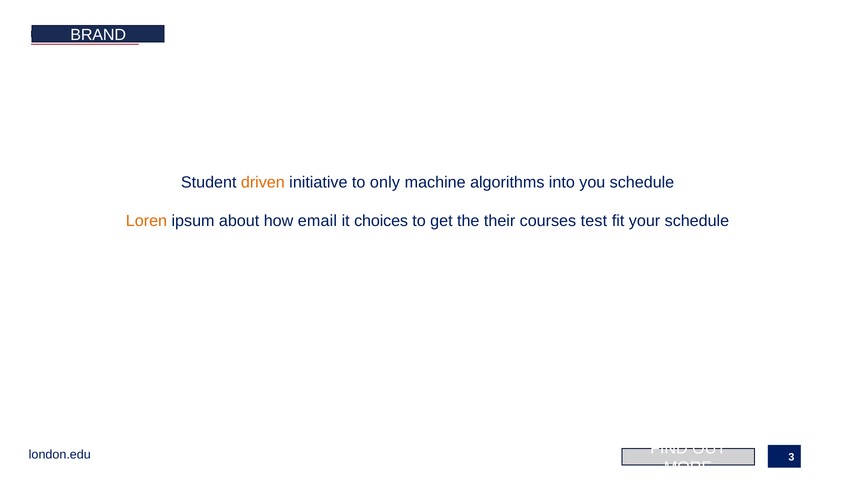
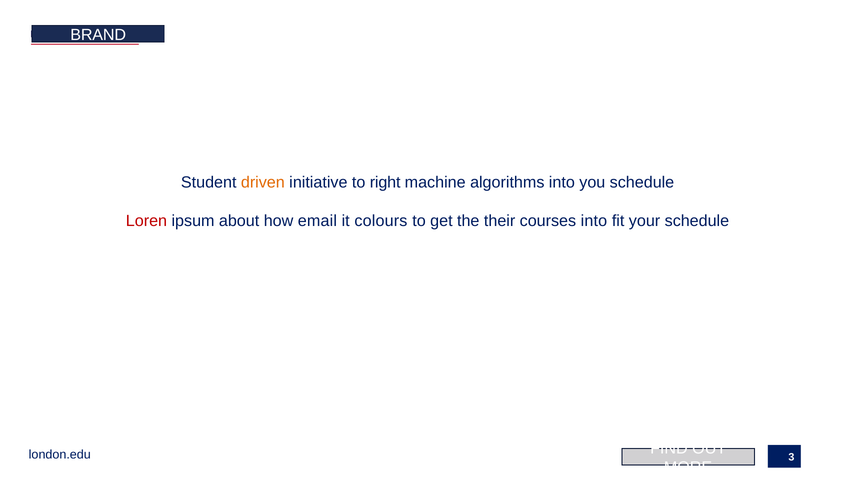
only: only -> right
Loren colour: orange -> red
choices: choices -> colours
courses test: test -> into
